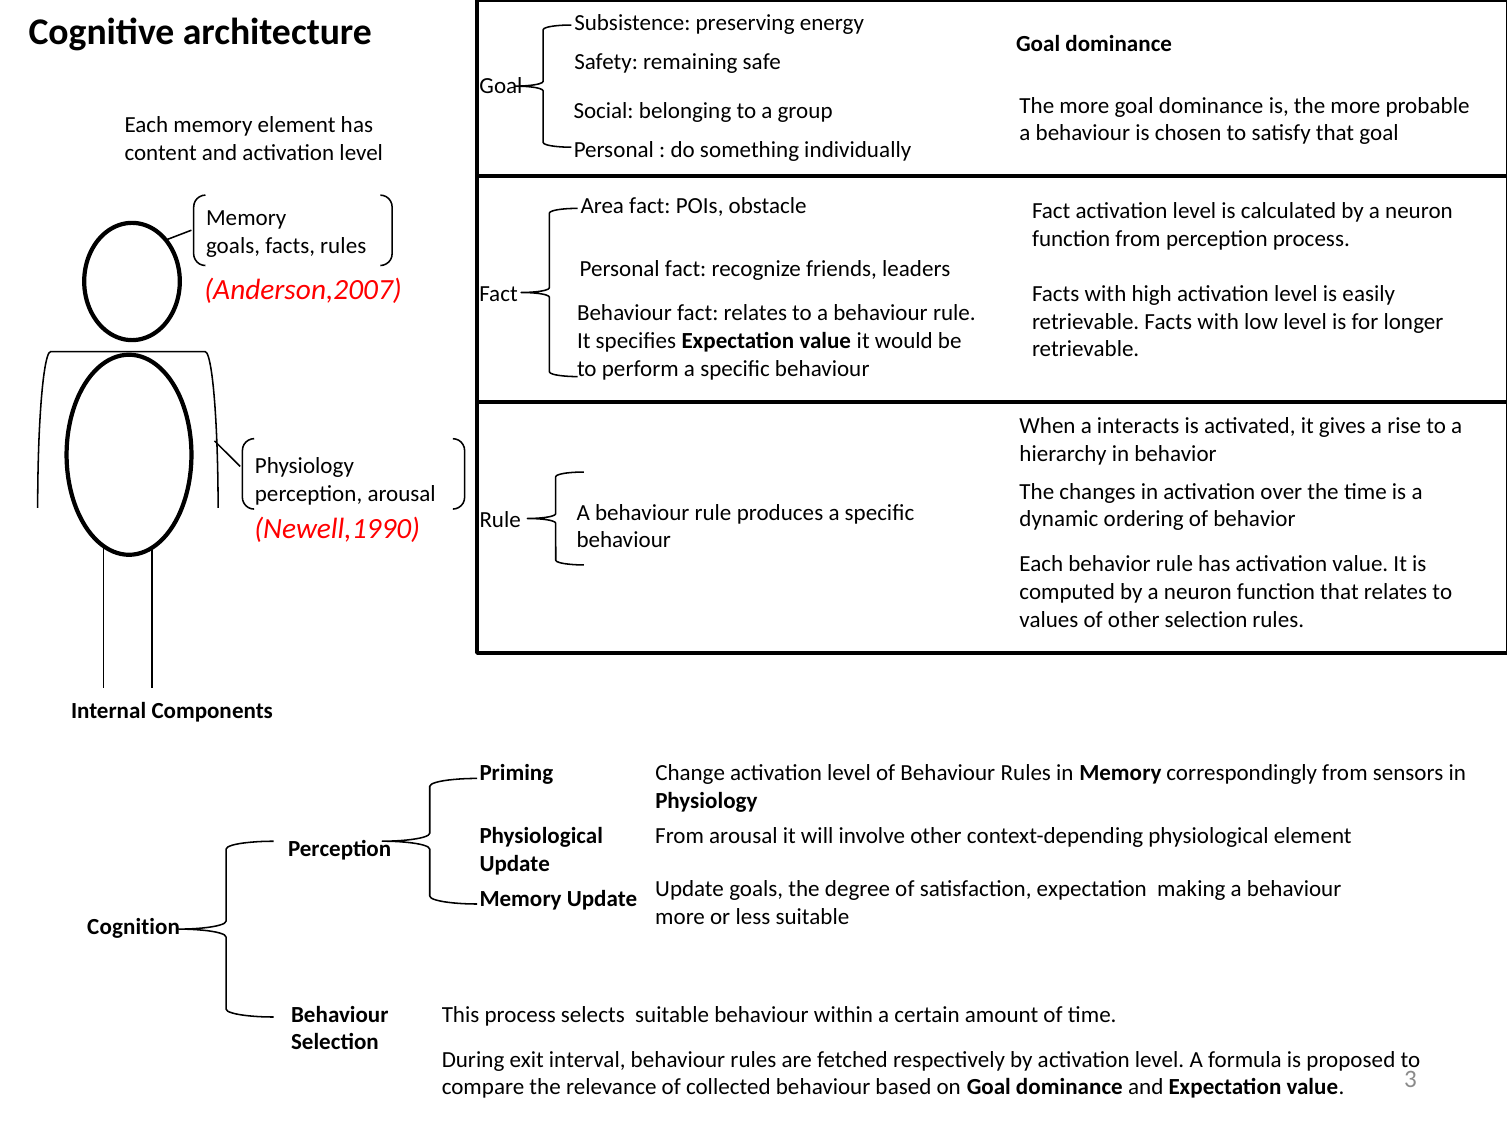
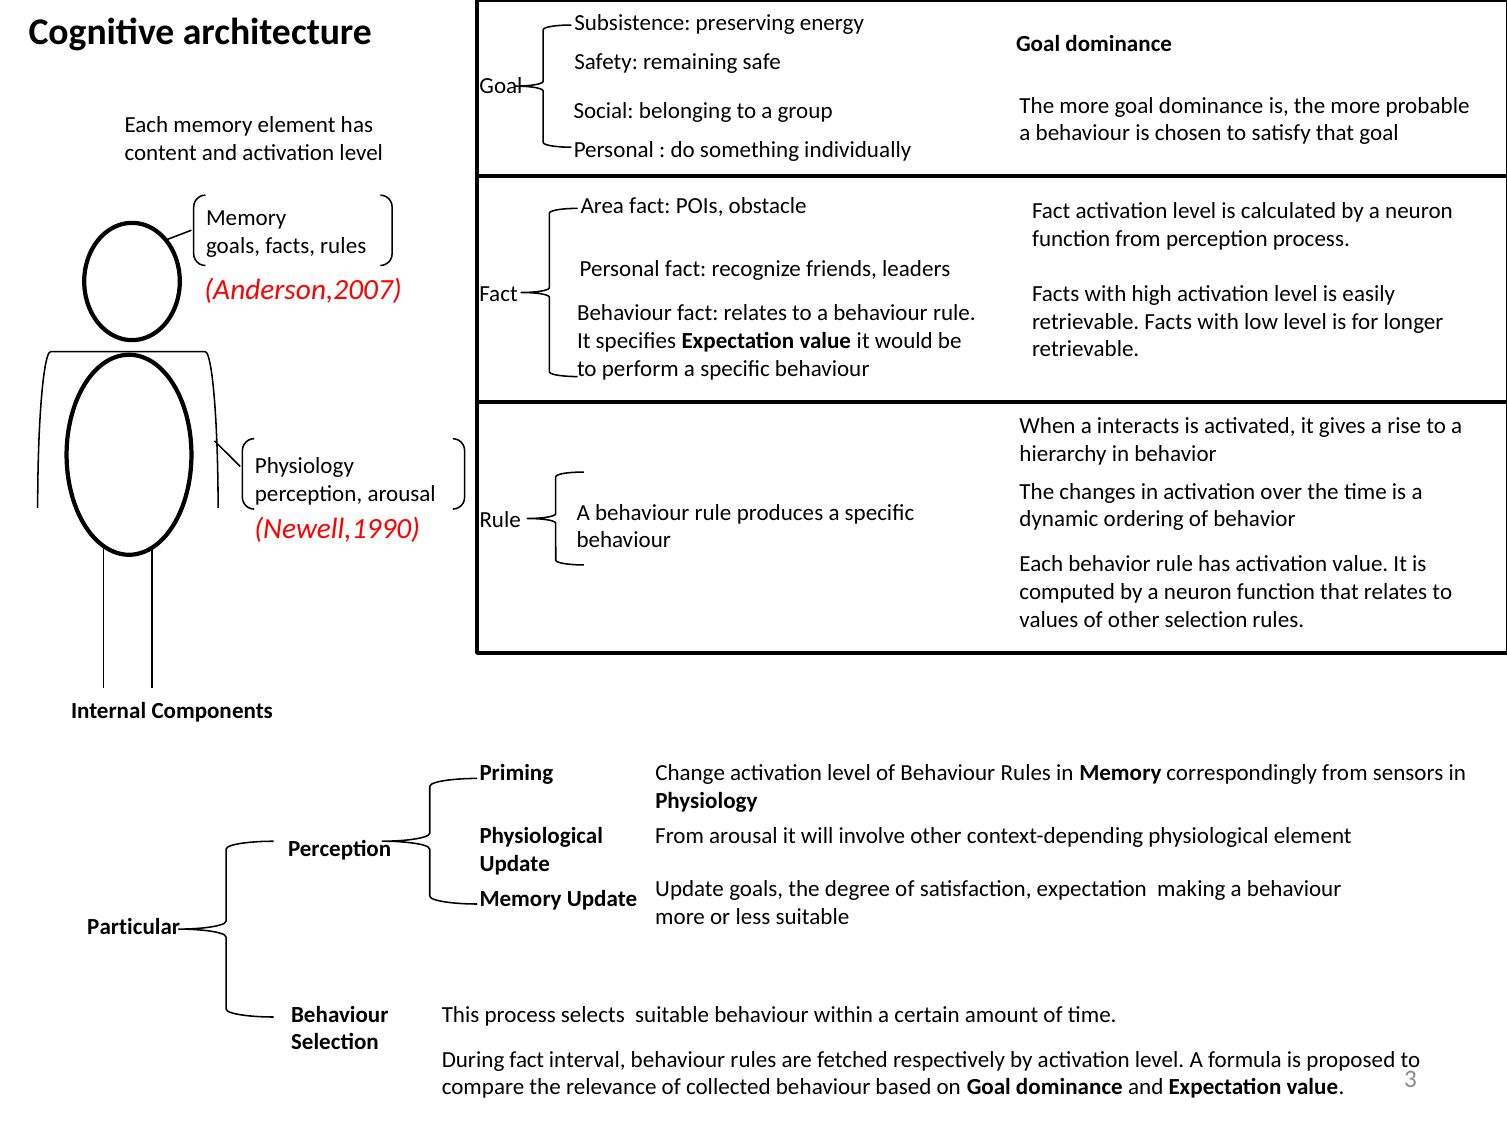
Cognition: Cognition -> Particular
During exit: exit -> fact
